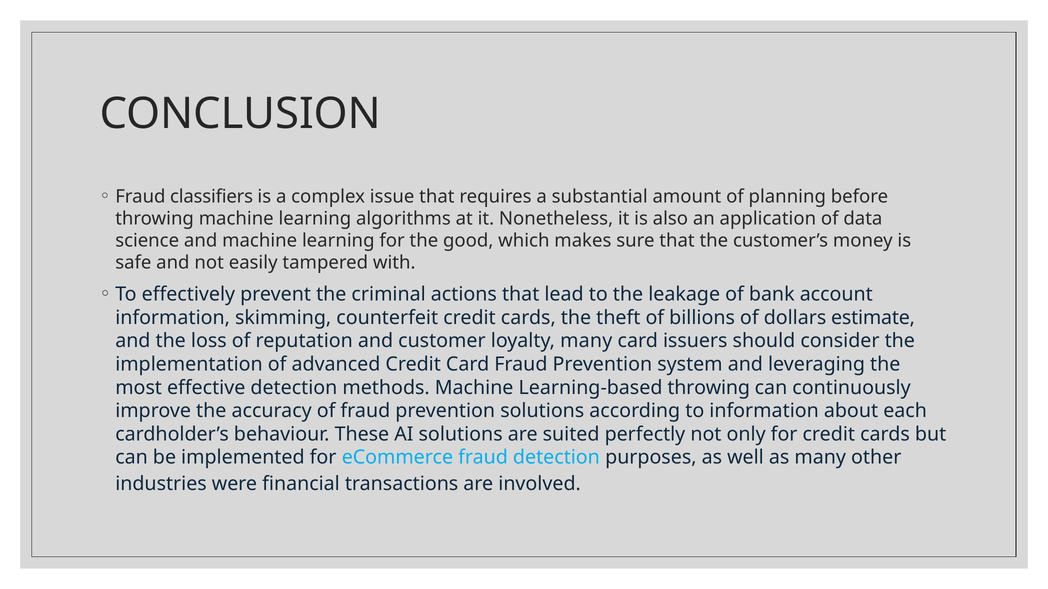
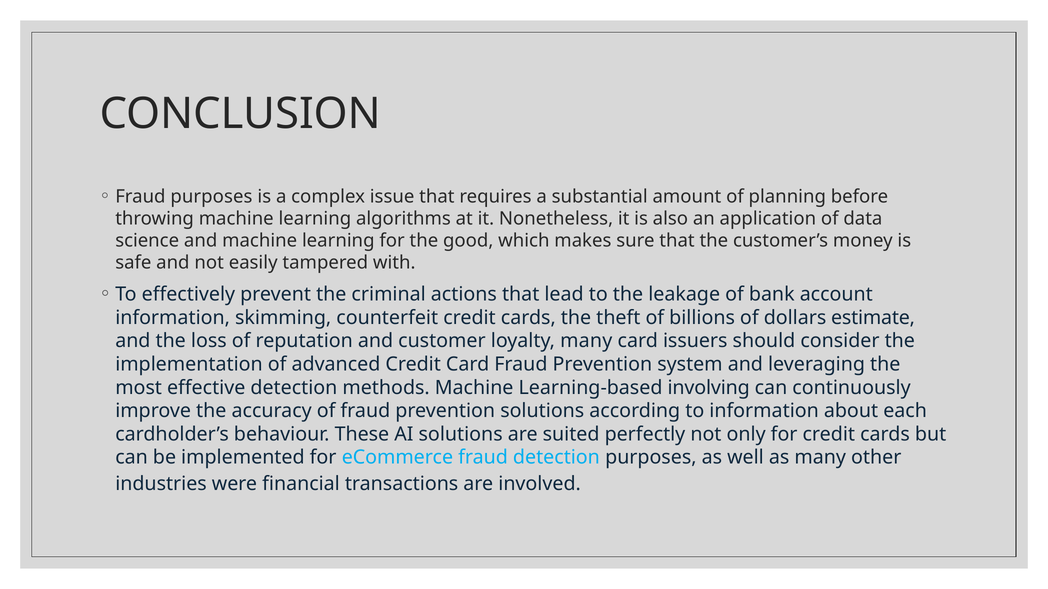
Fraud classifiers: classifiers -> purposes
Learning-based throwing: throwing -> involving
